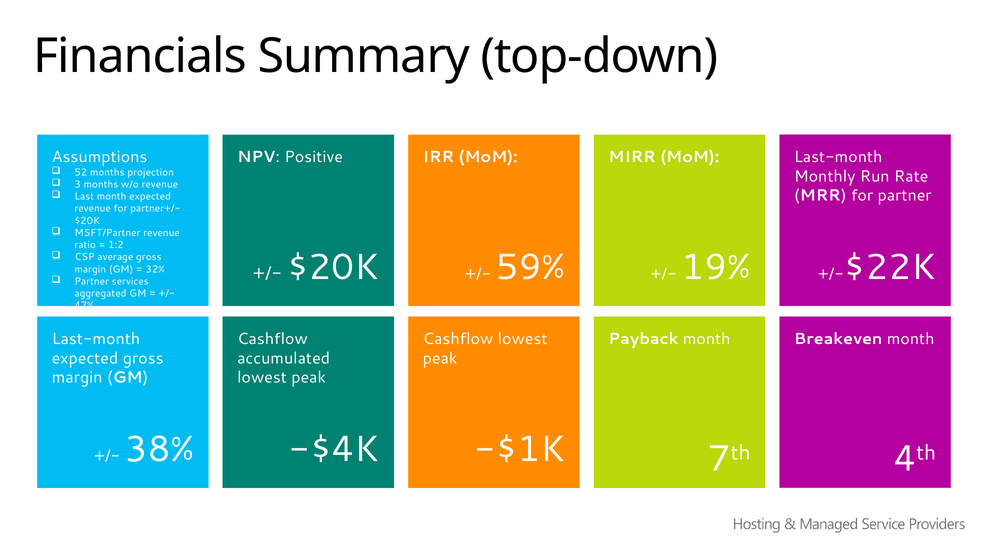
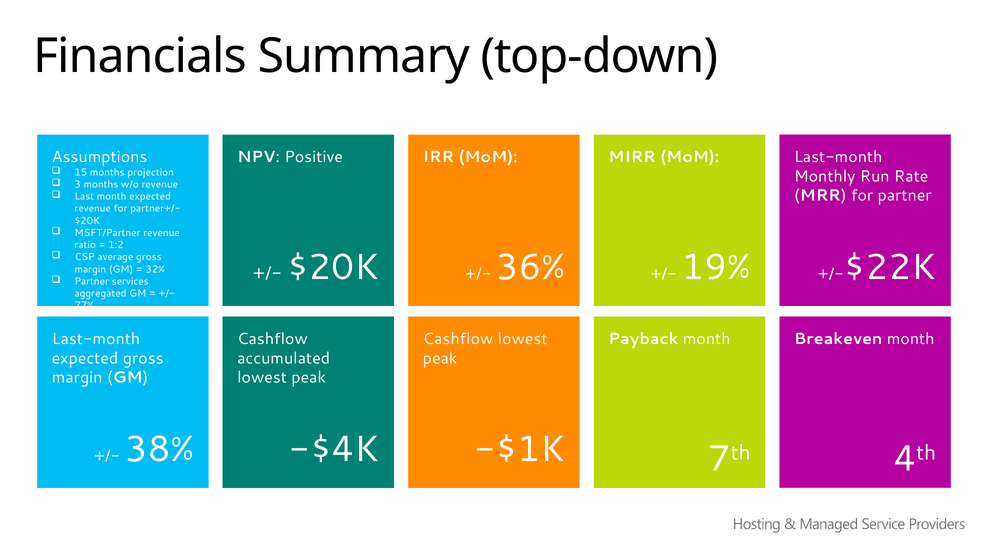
52: 52 -> 15
59%: 59% -> 36%
47%: 47% -> 77%
